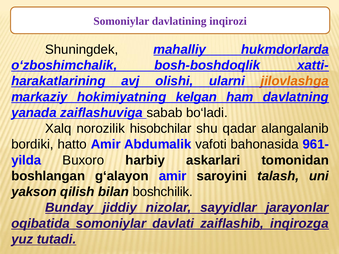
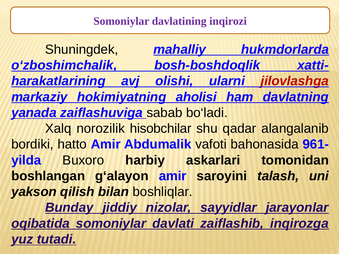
jilovlashga colour: orange -> red
kelgan: kelgan -> aholisi
boshchilik: boshchilik -> boshliqlar
